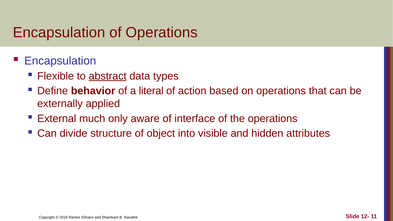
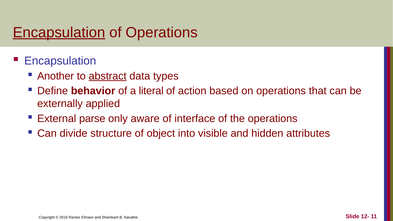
Encapsulation at (59, 32) underline: none -> present
Flexible: Flexible -> Another
much: much -> parse
